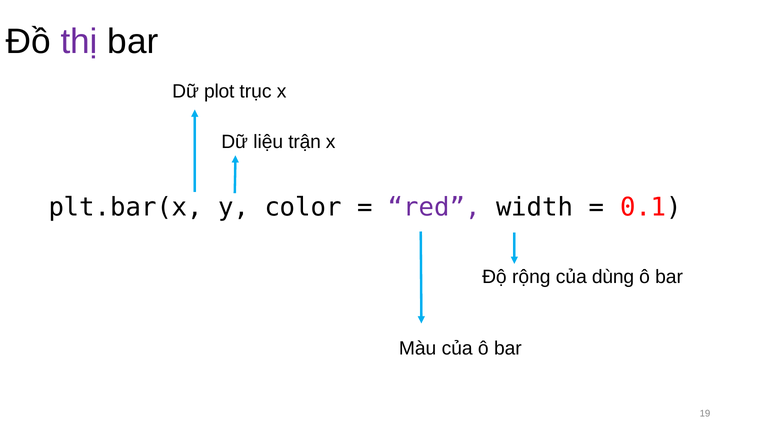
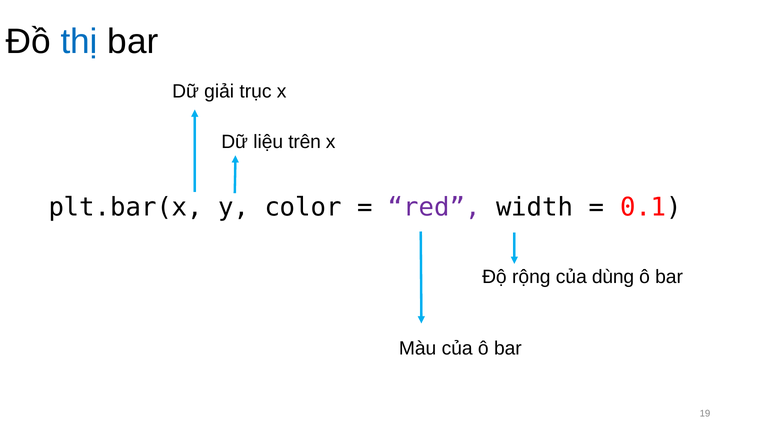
thị colour: purple -> blue
plot: plot -> giải
trận: trận -> trên
